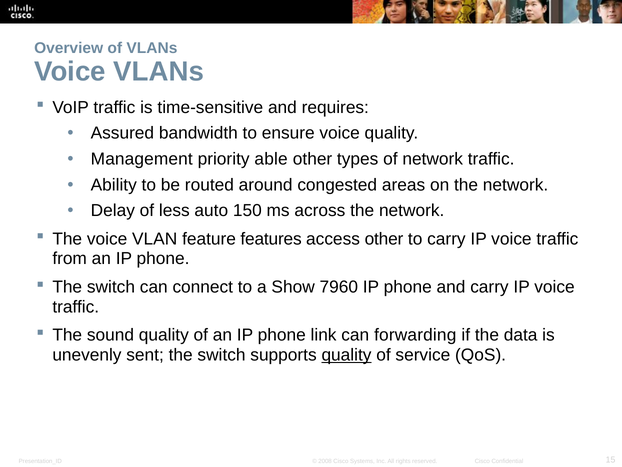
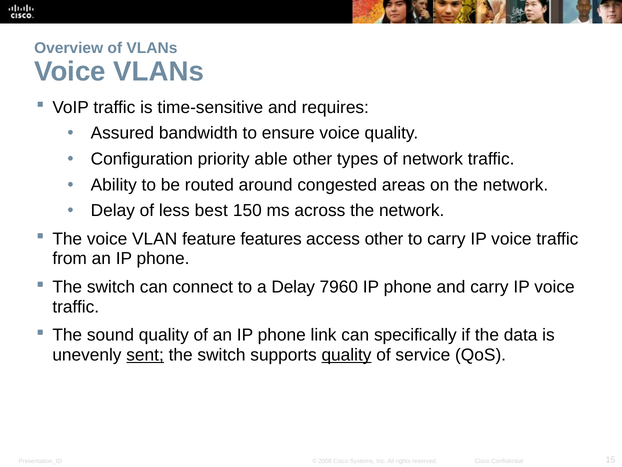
Management: Management -> Configuration
auto: auto -> best
a Show: Show -> Delay
forwarding: forwarding -> specifically
sent underline: none -> present
